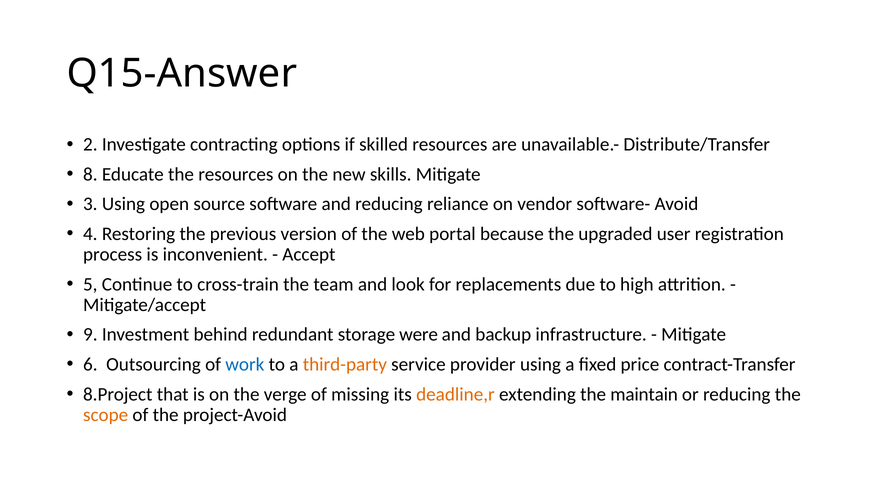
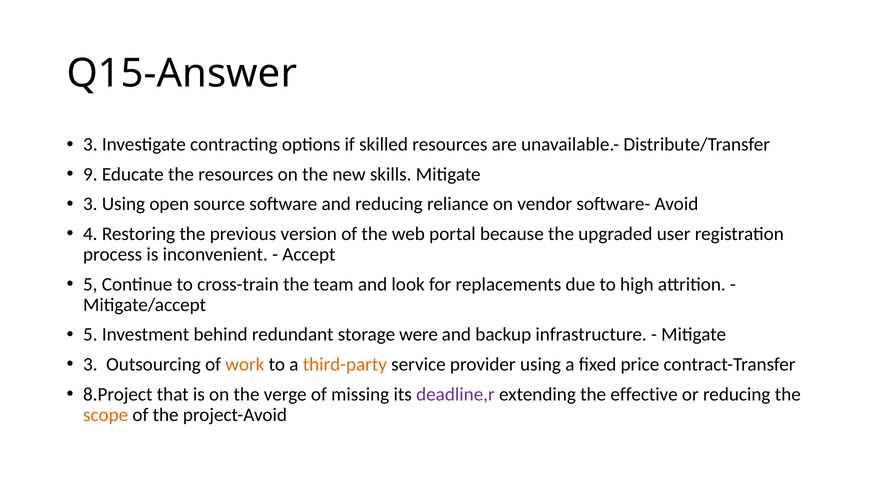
2 at (90, 145): 2 -> 3
8: 8 -> 9
9 at (90, 335): 9 -> 5
6 at (90, 365): 6 -> 3
work colour: blue -> orange
deadline,r colour: orange -> purple
maintain: maintain -> effective
